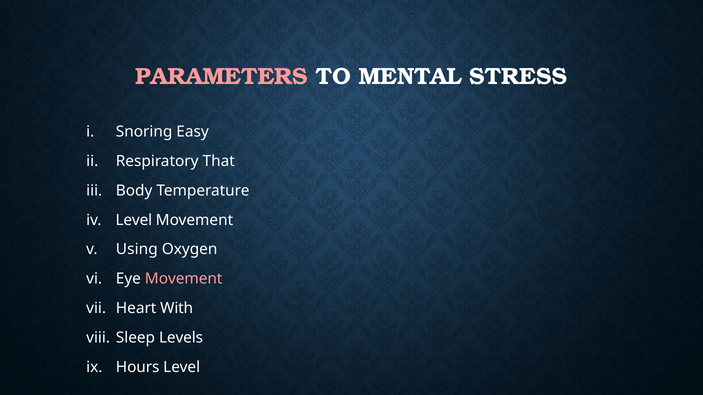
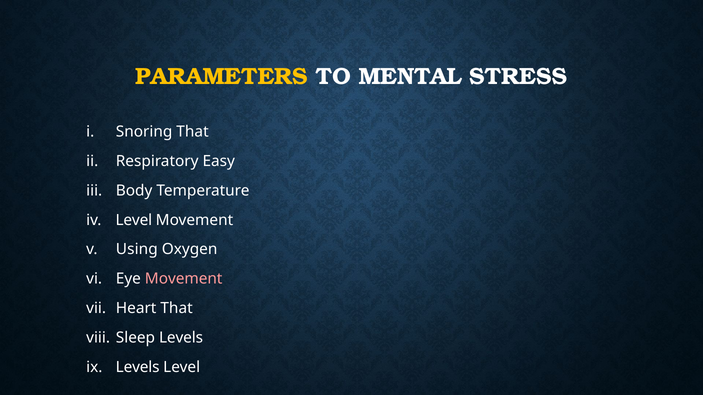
PARAMETERS colour: pink -> yellow
Snoring Easy: Easy -> That
That: That -> Easy
Heart With: With -> That
Hours at (138, 368): Hours -> Levels
